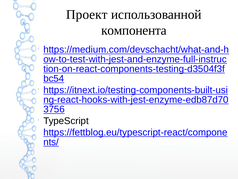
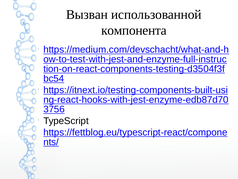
Проект: Проект -> Вызван
